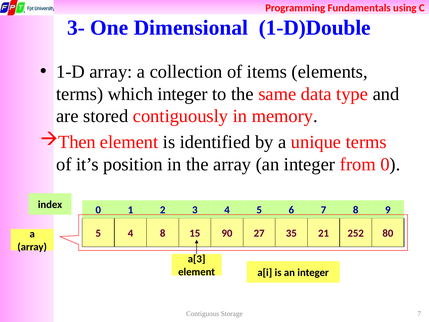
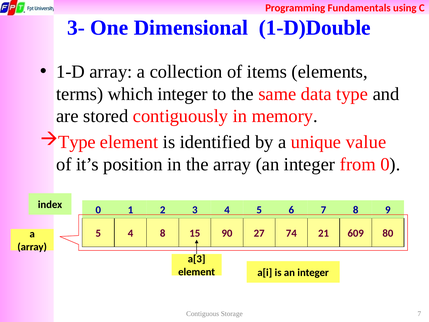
Then at (77, 142): Then -> Type
unique terms: terms -> value
35: 35 -> 74
252: 252 -> 609
